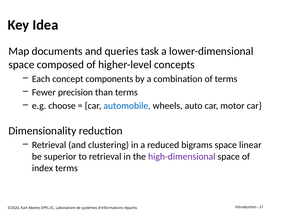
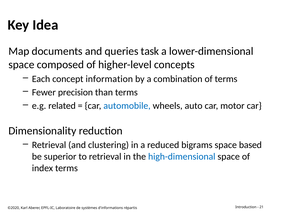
components: components -> information
choose: choose -> related
linear: linear -> based
high-dimensional colour: purple -> blue
